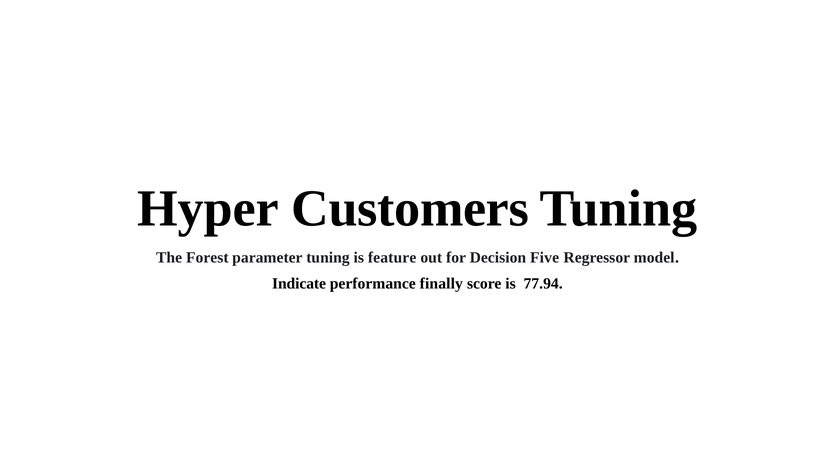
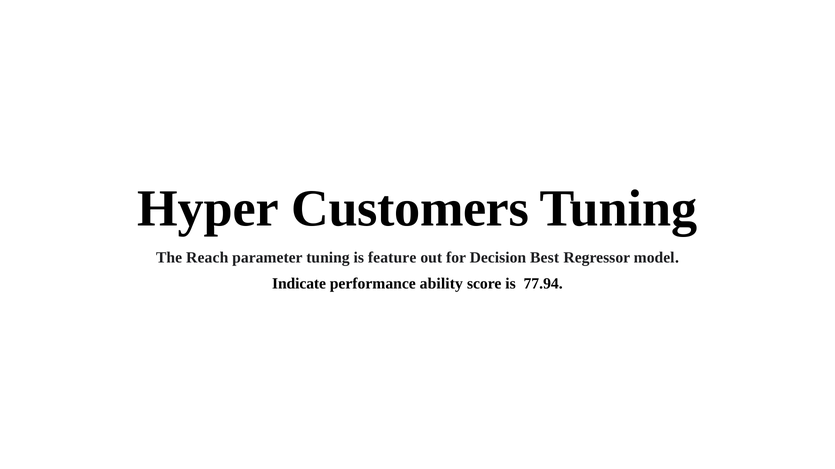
Forest: Forest -> Reach
Five: Five -> Best
finally: finally -> ability
